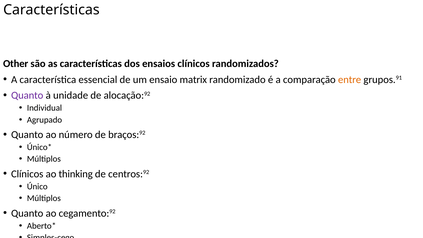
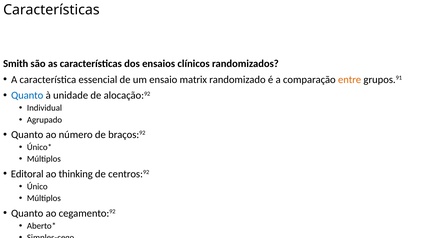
Other: Other -> Smith
Quanto at (27, 95) colour: purple -> blue
Clínicos at (27, 174): Clínicos -> Editoral
